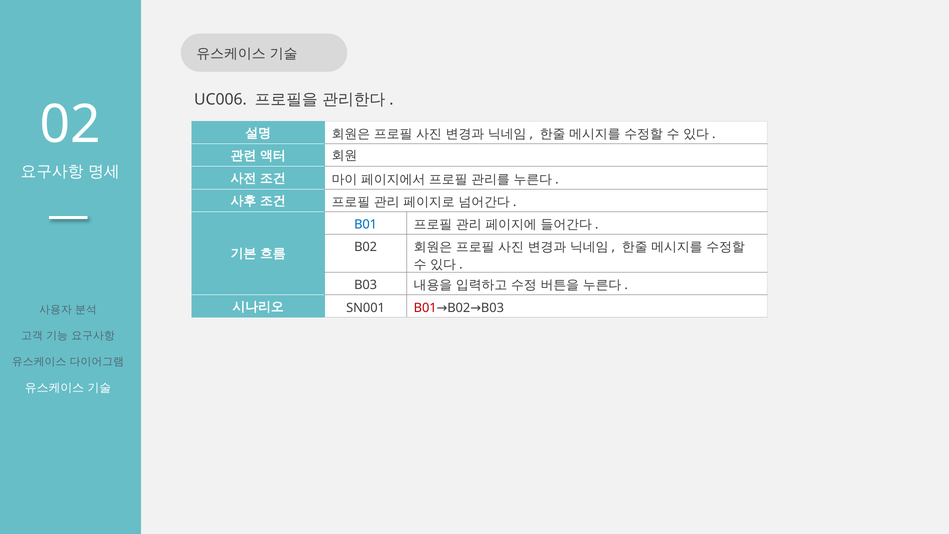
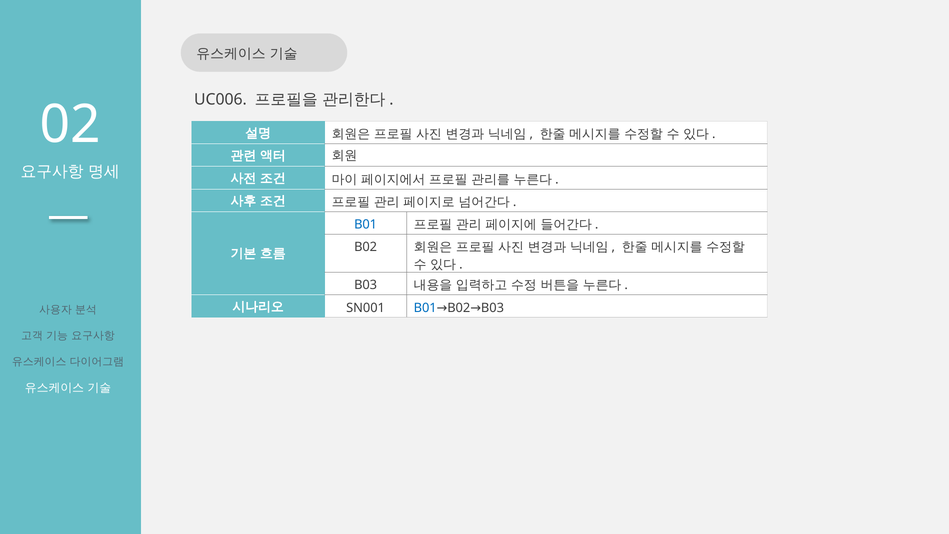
B01 at (425, 308) colour: red -> blue
